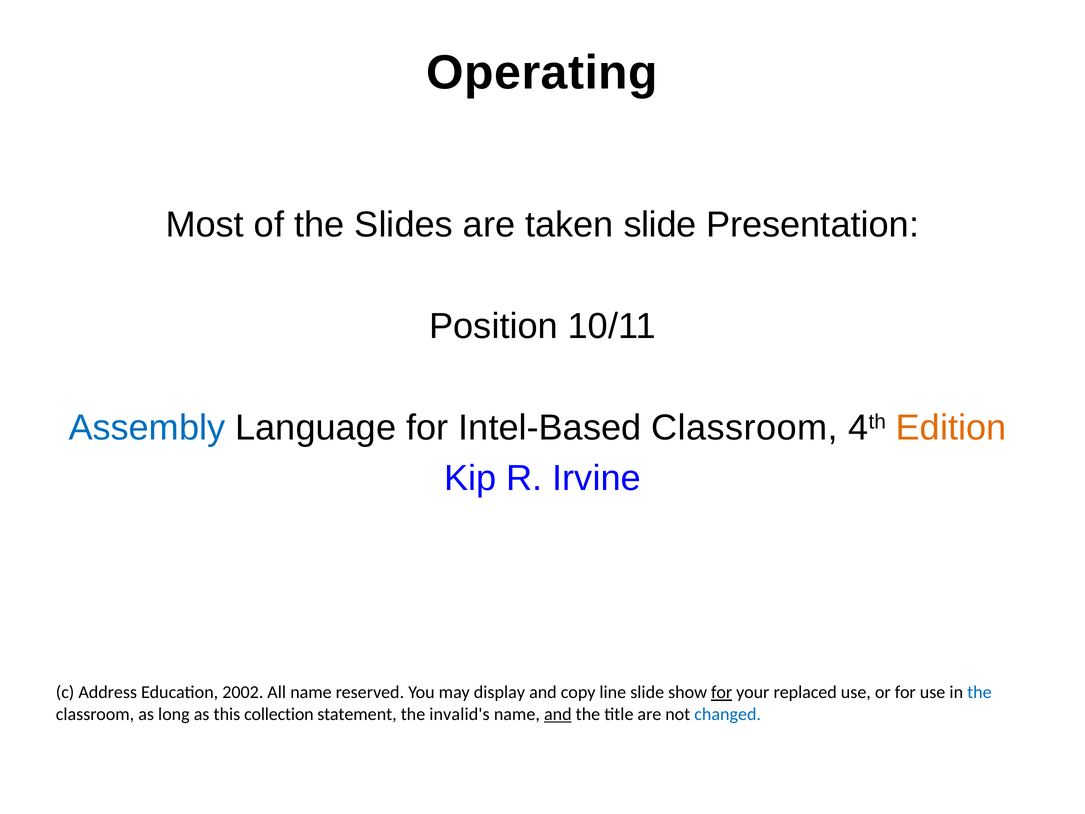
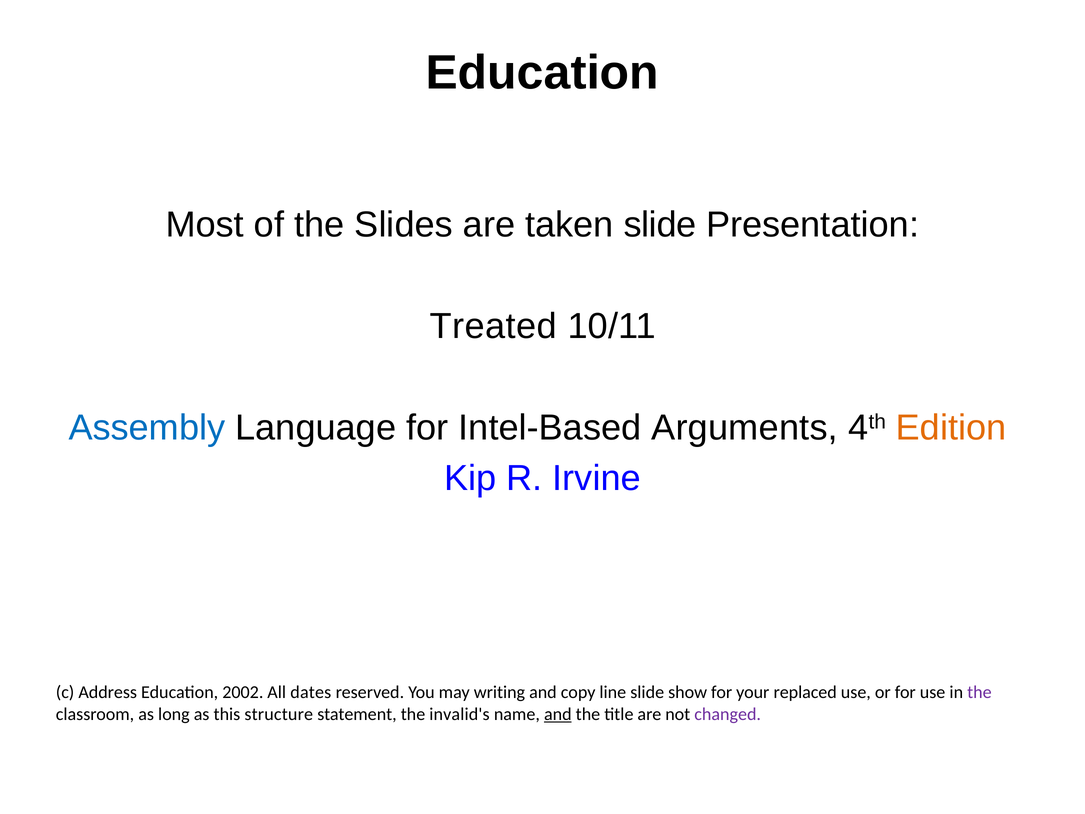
Operating at (542, 73): Operating -> Education
Position: Position -> Treated
Intel-Based Classroom: Classroom -> Arguments
All name: name -> dates
display: display -> writing
for at (722, 692) underline: present -> none
the at (979, 692) colour: blue -> purple
collection: collection -> structure
changed colour: blue -> purple
